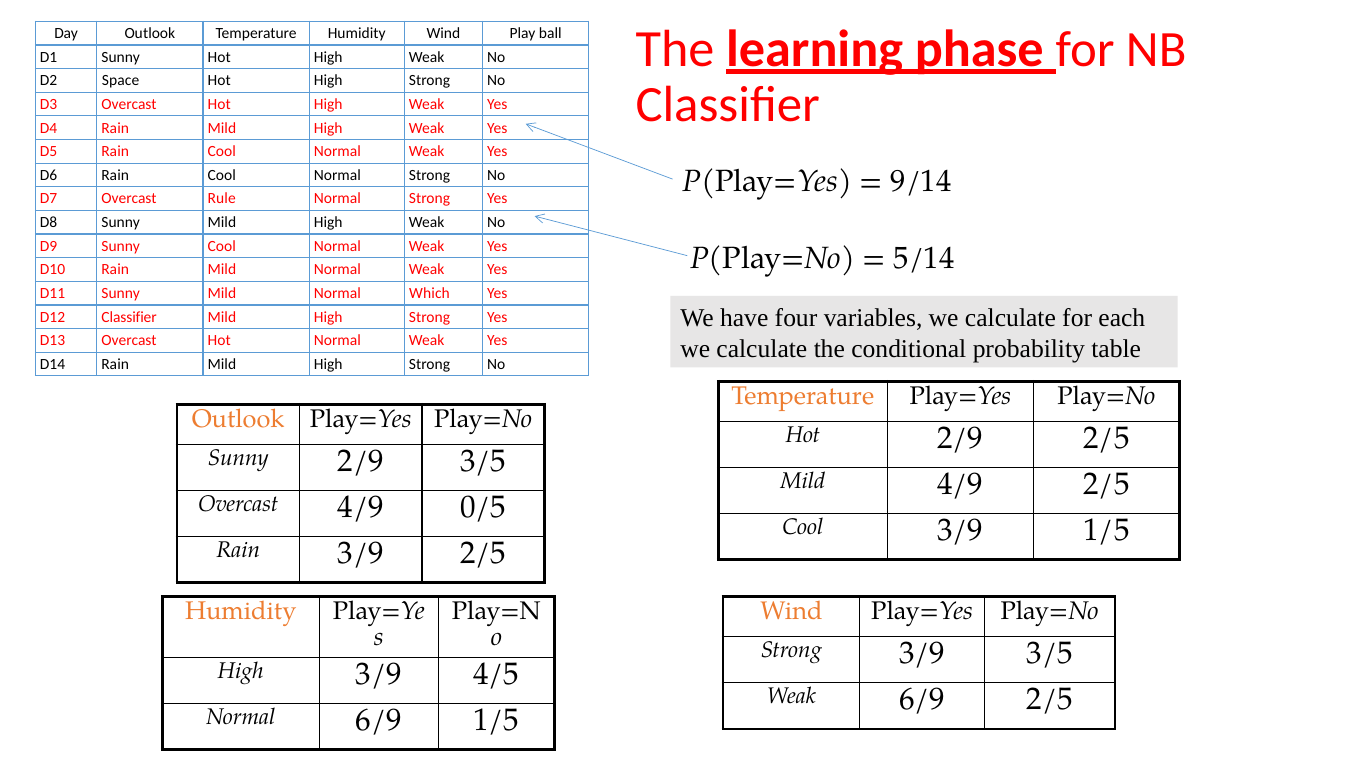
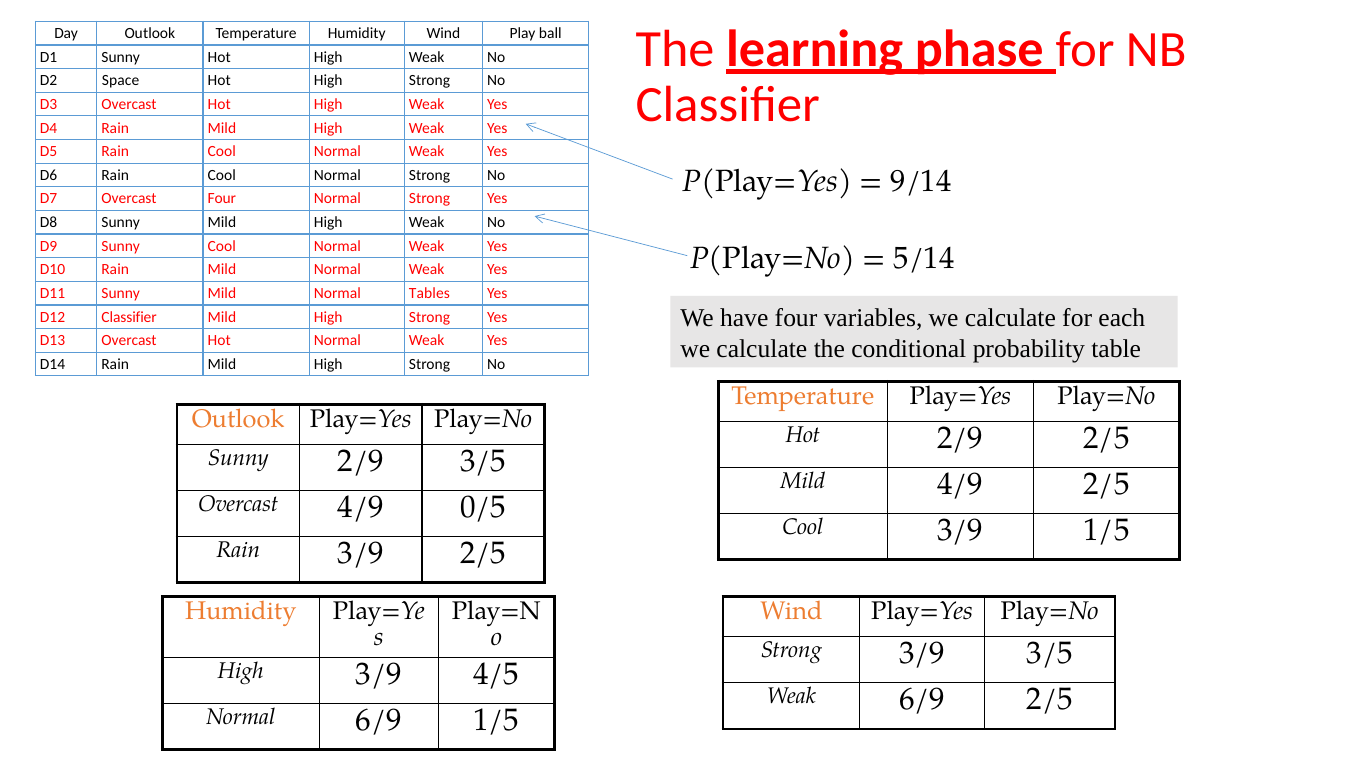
Overcast Rule: Rule -> Four
Which: Which -> Tables
